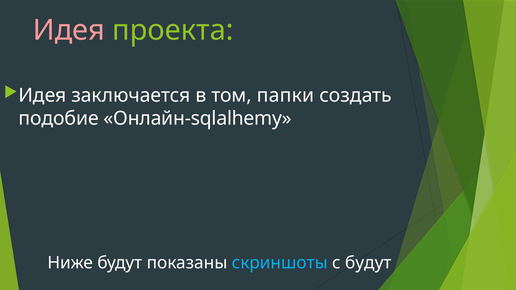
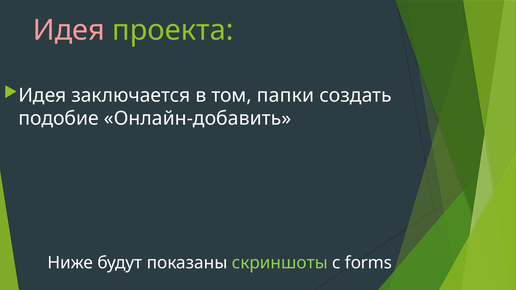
Онлайн-sqlalhemy: Онлайн-sqlalhemy -> Онлайн-добавить
скриншоты colour: light blue -> light green
с будут: будут -> forms
